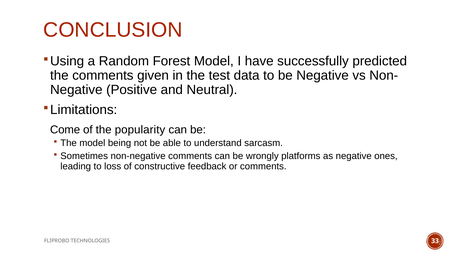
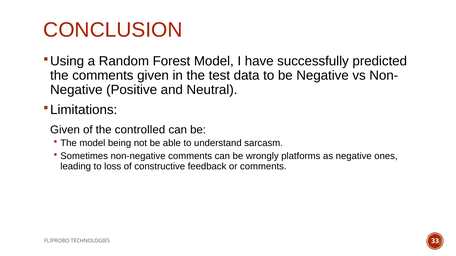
Come at (65, 130): Come -> Given
popularity: popularity -> controlled
